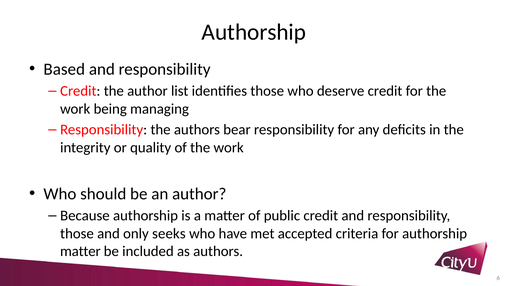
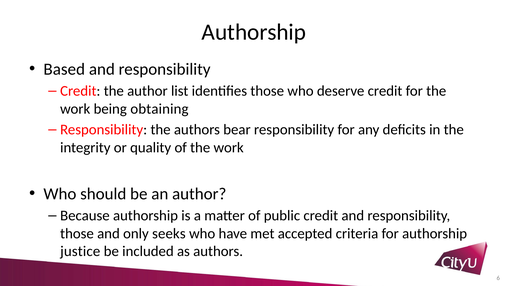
managing: managing -> obtaining
matter at (80, 251): matter -> justice
